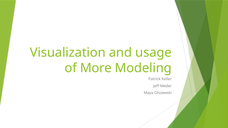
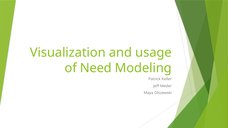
More: More -> Need
